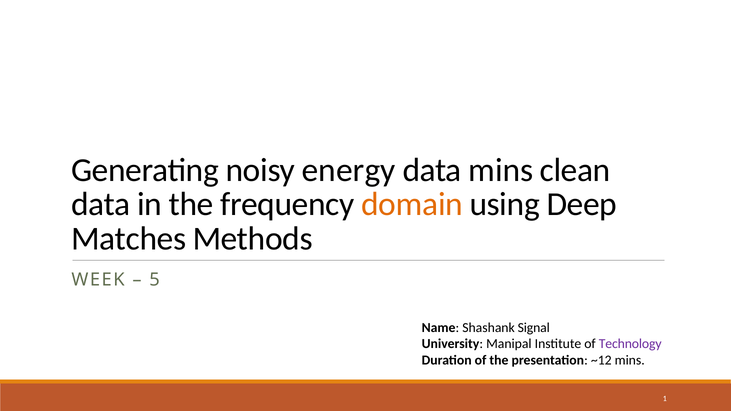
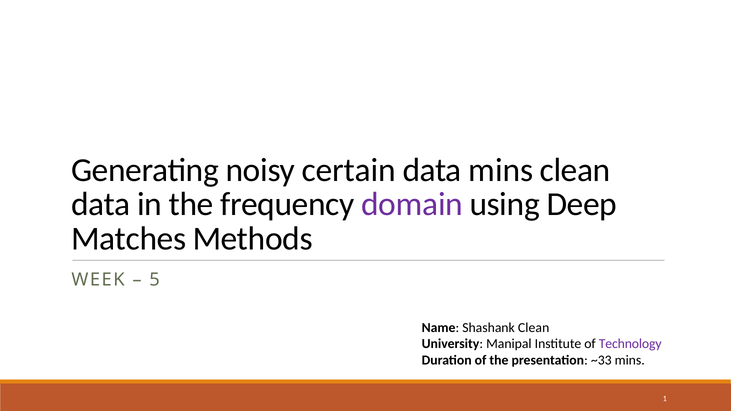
energy: energy -> certain
domain colour: orange -> purple
Shashank Signal: Signal -> Clean
~12: ~12 -> ~33
